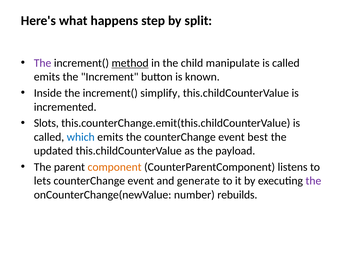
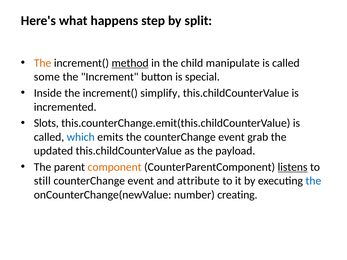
The at (43, 63) colour: purple -> orange
emits at (47, 77): emits -> some
known: known -> special
best: best -> grab
listens underline: none -> present
lets: lets -> still
generate: generate -> attribute
the at (313, 181) colour: purple -> blue
rebuilds: rebuilds -> creating
